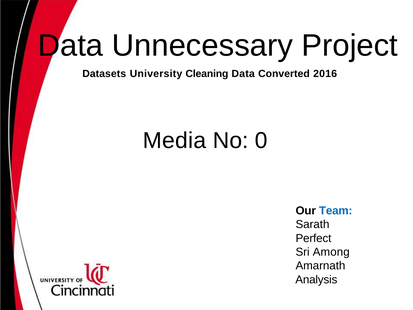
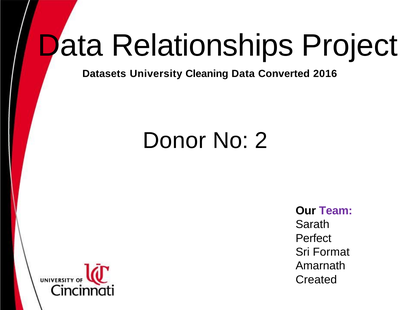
Unnecessary: Unnecessary -> Relationships
Media: Media -> Donor
0: 0 -> 2
Team colour: blue -> purple
Among: Among -> Format
Analysis: Analysis -> Created
